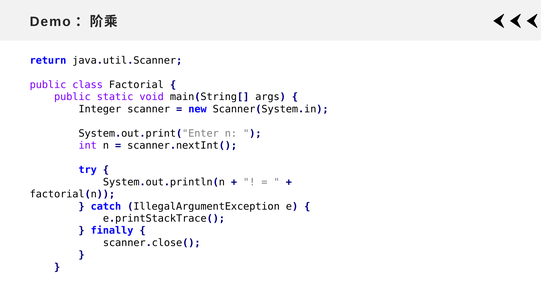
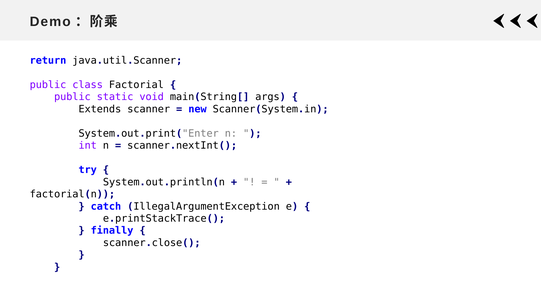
Integer: Integer -> Extends
